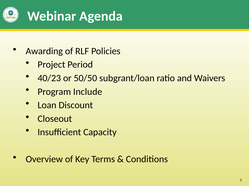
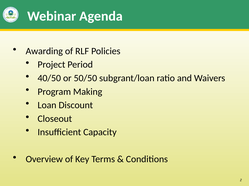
40/23: 40/23 -> 40/50
Include: Include -> Making
